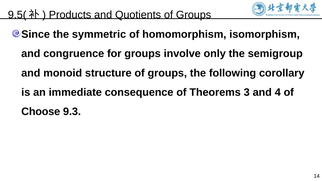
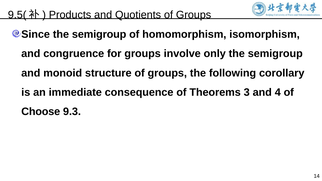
Since the symmetric: symmetric -> semigroup
